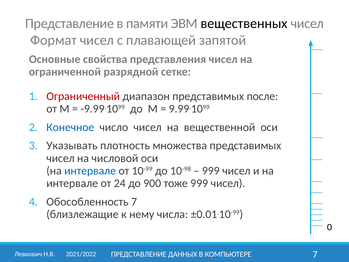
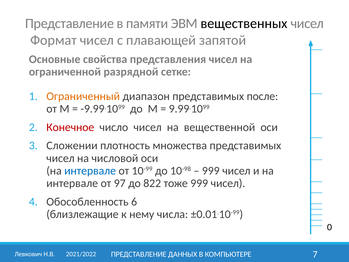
Ограниченный colour: red -> orange
Конечное colour: blue -> red
Указывать: Указывать -> Сложении
24: 24 -> 97
900: 900 -> 822
Обособленность 7: 7 -> 6
